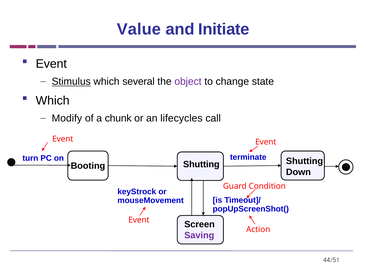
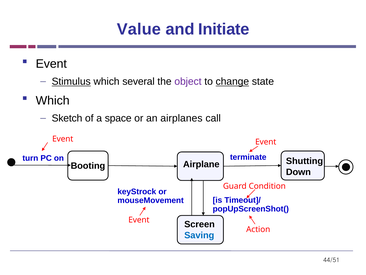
change underline: none -> present
Modify: Modify -> Sketch
chunk: chunk -> space
lifecycles: lifecycles -> airplanes
Booting Shutting: Shutting -> Airplane
Saving colour: purple -> blue
